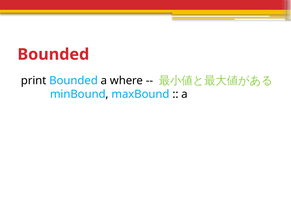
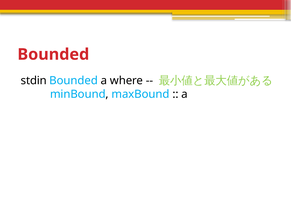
print: print -> stdin
